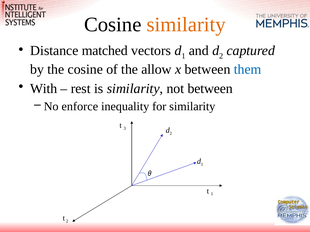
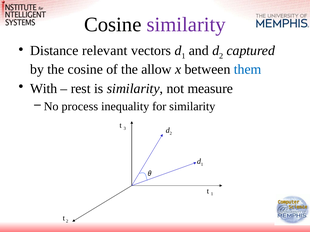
similarity at (186, 25) colour: orange -> purple
matched: matched -> relevant
not between: between -> measure
enforce: enforce -> process
